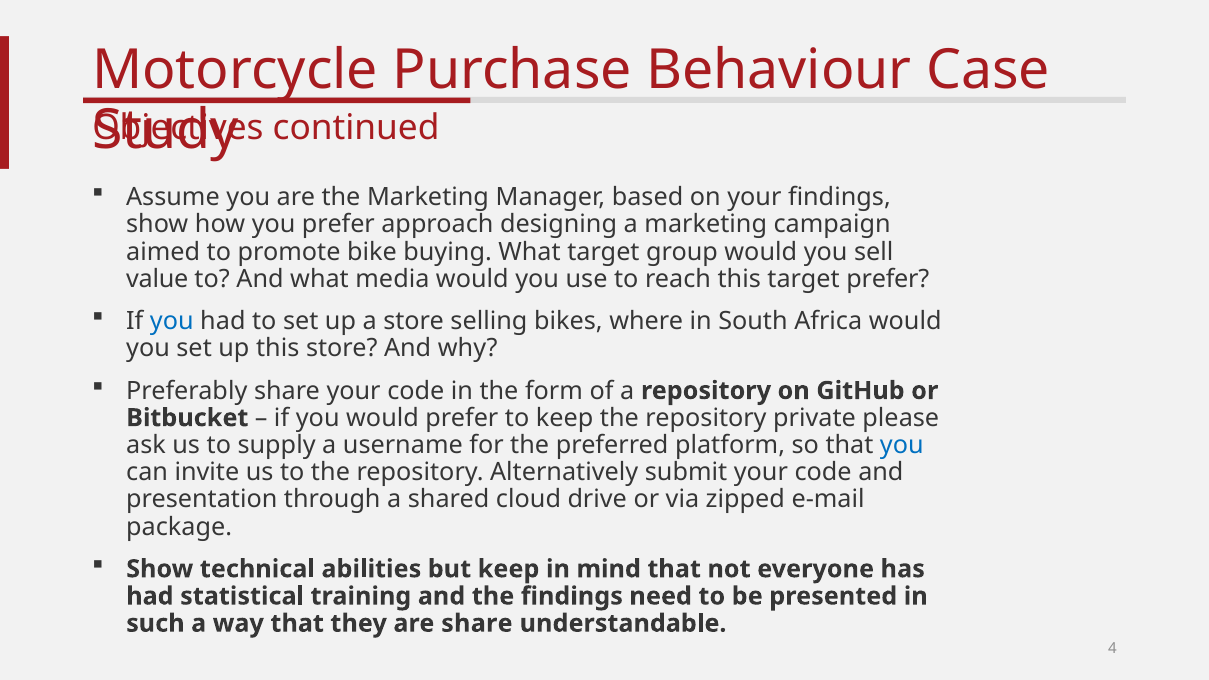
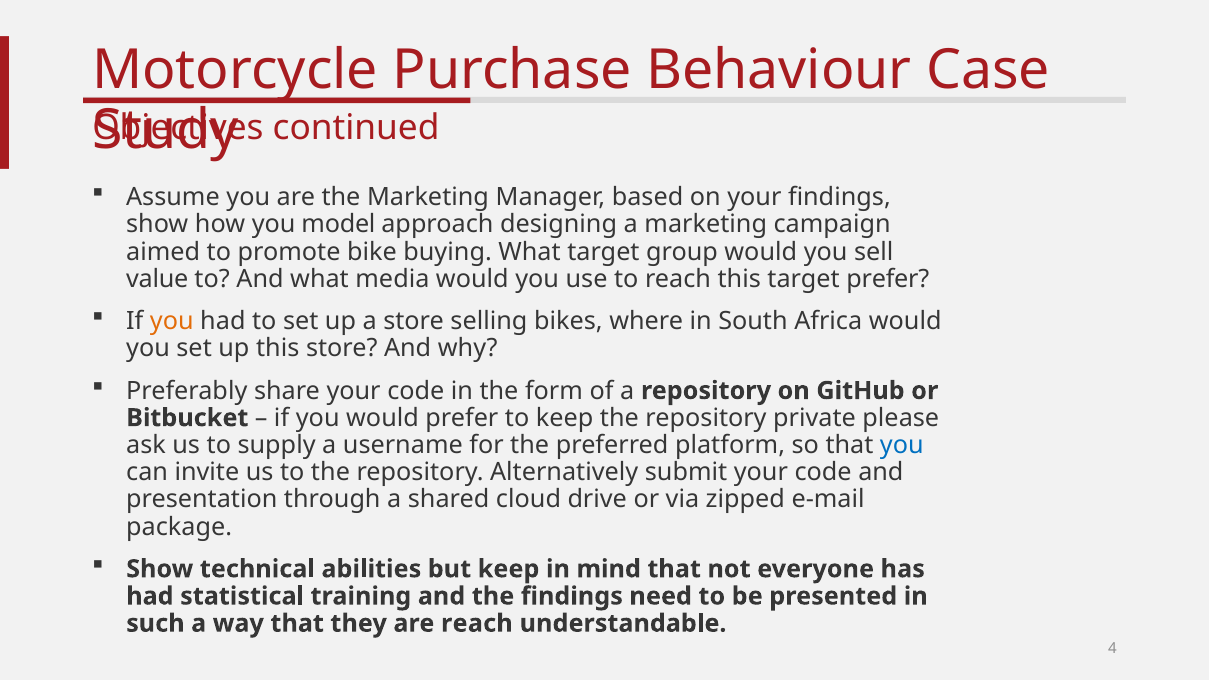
you prefer: prefer -> model
you at (172, 321) colour: blue -> orange
are share: share -> reach
